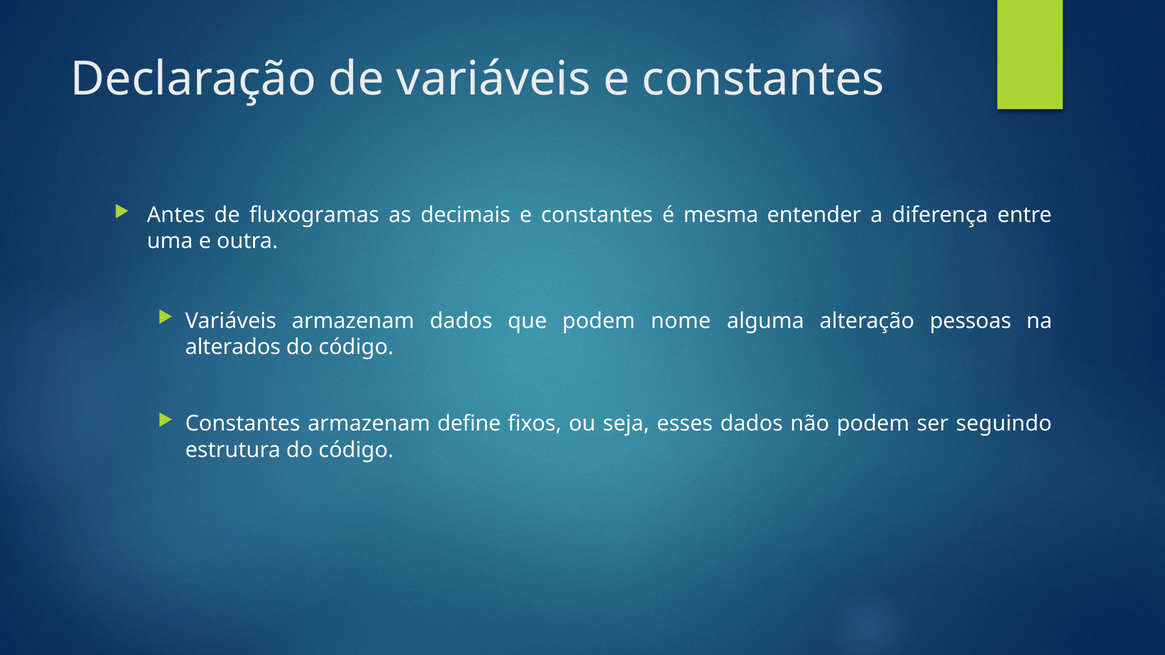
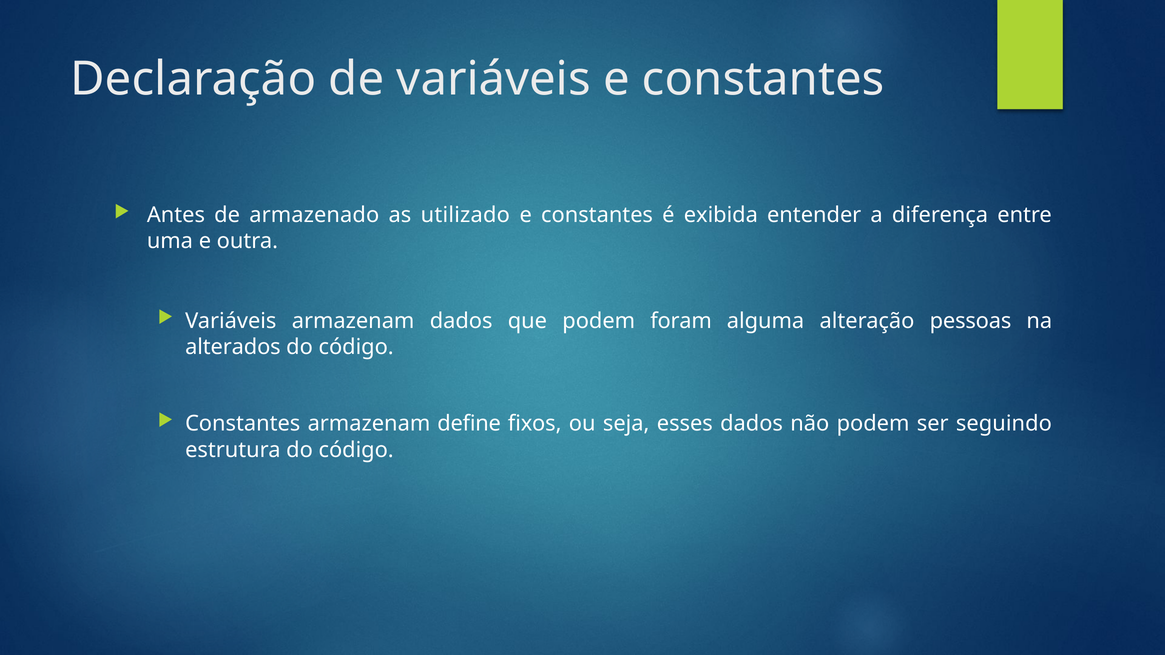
fluxogramas: fluxogramas -> armazenado
decimais: decimais -> utilizado
mesma: mesma -> exibida
nome: nome -> foram
